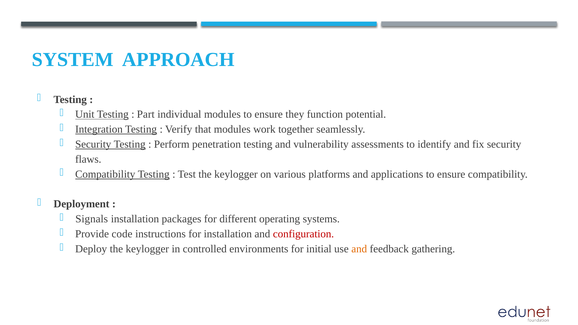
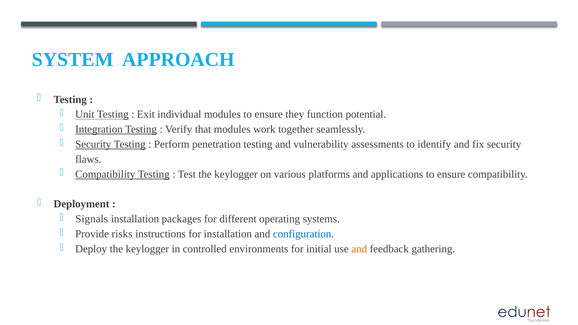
Part: Part -> Exit
code: code -> risks
configuration colour: red -> blue
